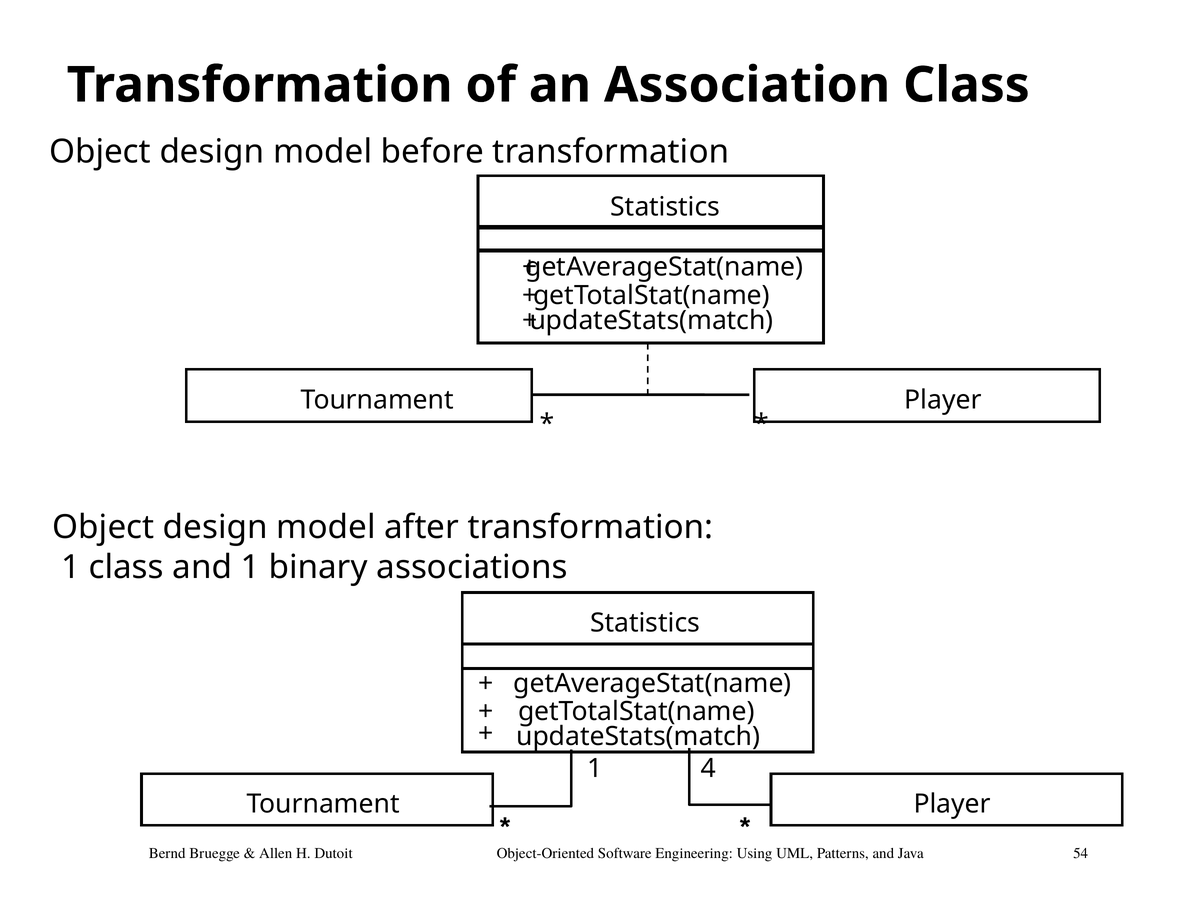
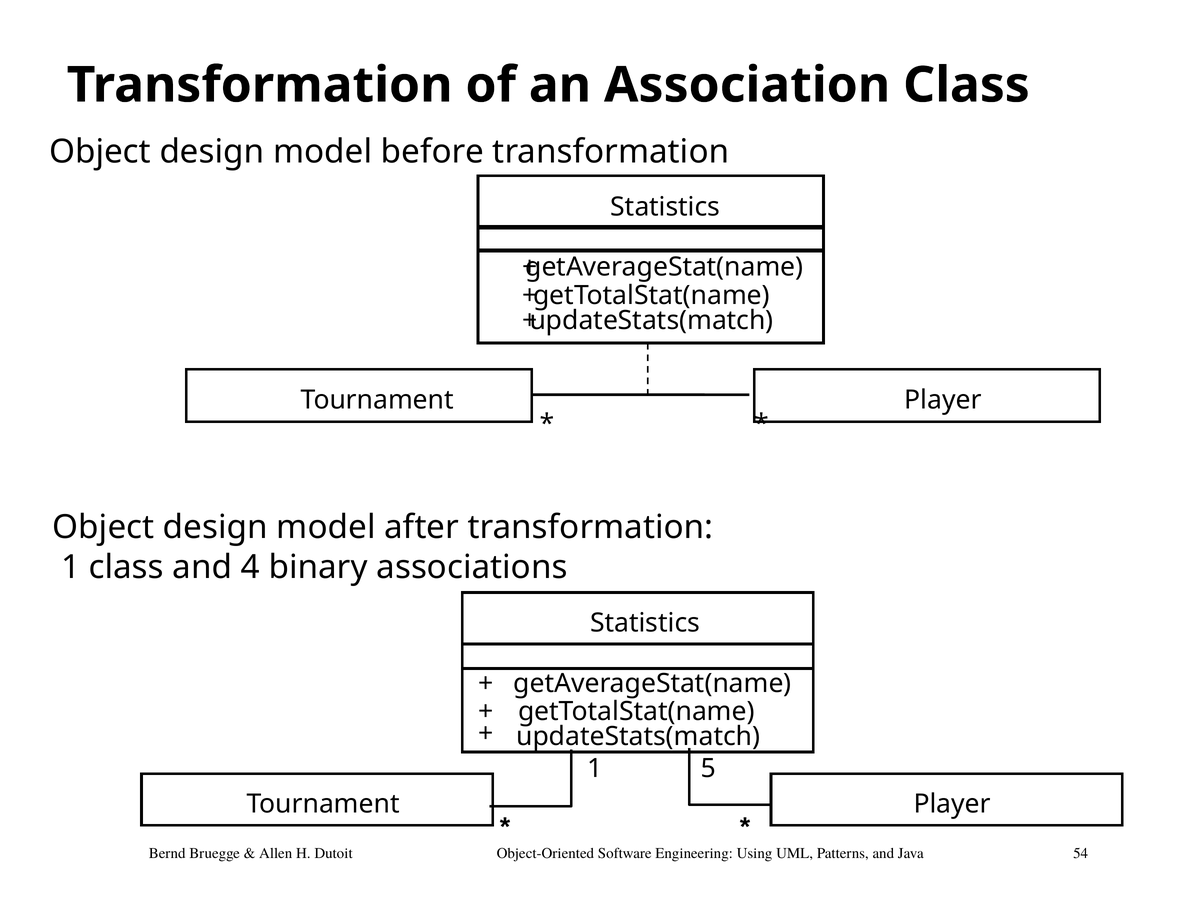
and 1: 1 -> 4
4: 4 -> 5
